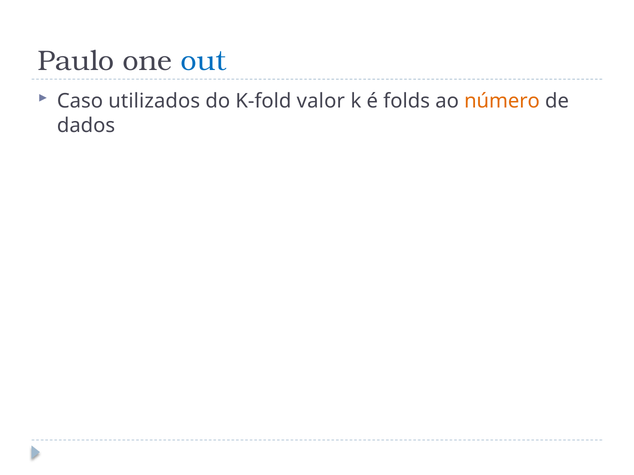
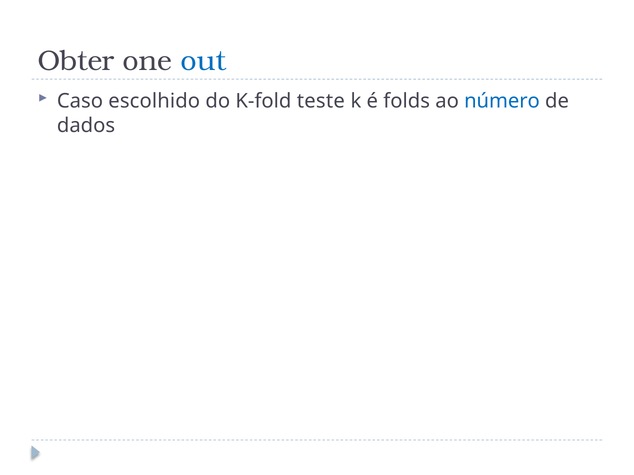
Paulo: Paulo -> Obter
utilizados: utilizados -> escolhido
valor: valor -> teste
número colour: orange -> blue
